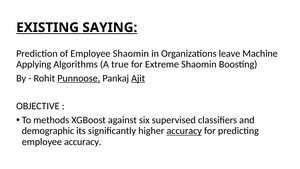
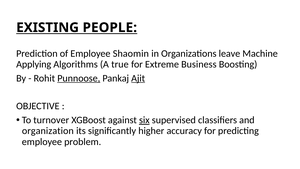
SAYING: SAYING -> PEOPLE
Extreme Shaomin: Shaomin -> Business
methods: methods -> turnover
six underline: none -> present
demographic: demographic -> organization
accuracy at (184, 131) underline: present -> none
employee accuracy: accuracy -> problem
